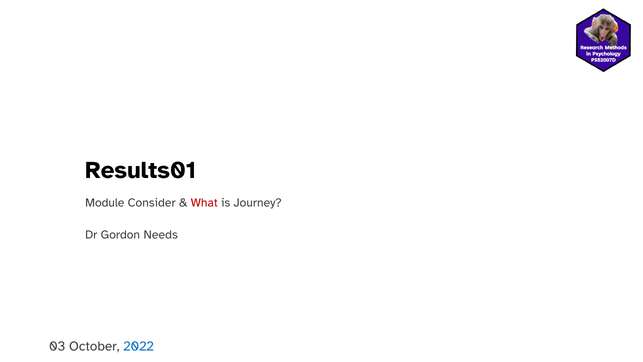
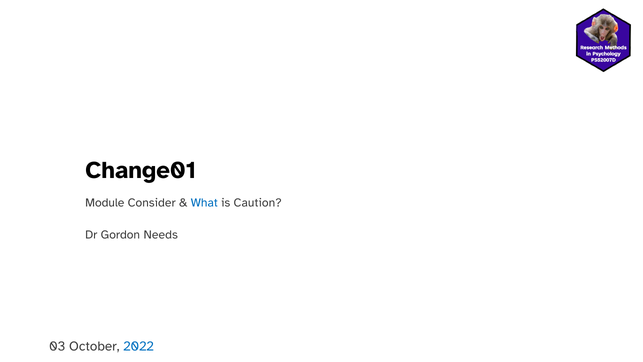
Results01: Results01 -> Change01
What colour: red -> blue
Journey: Journey -> Caution
